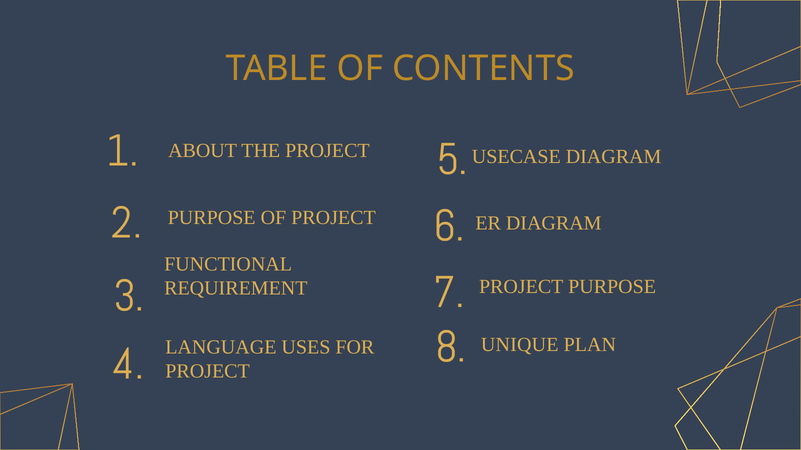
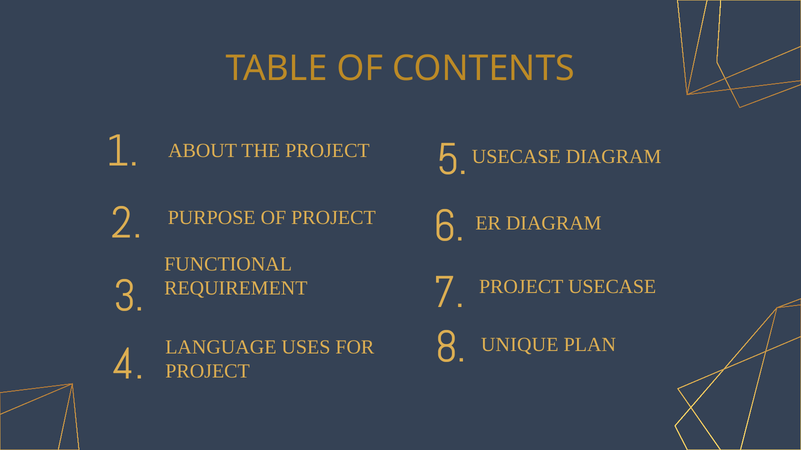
PROJECT PURPOSE: PURPOSE -> USECASE
